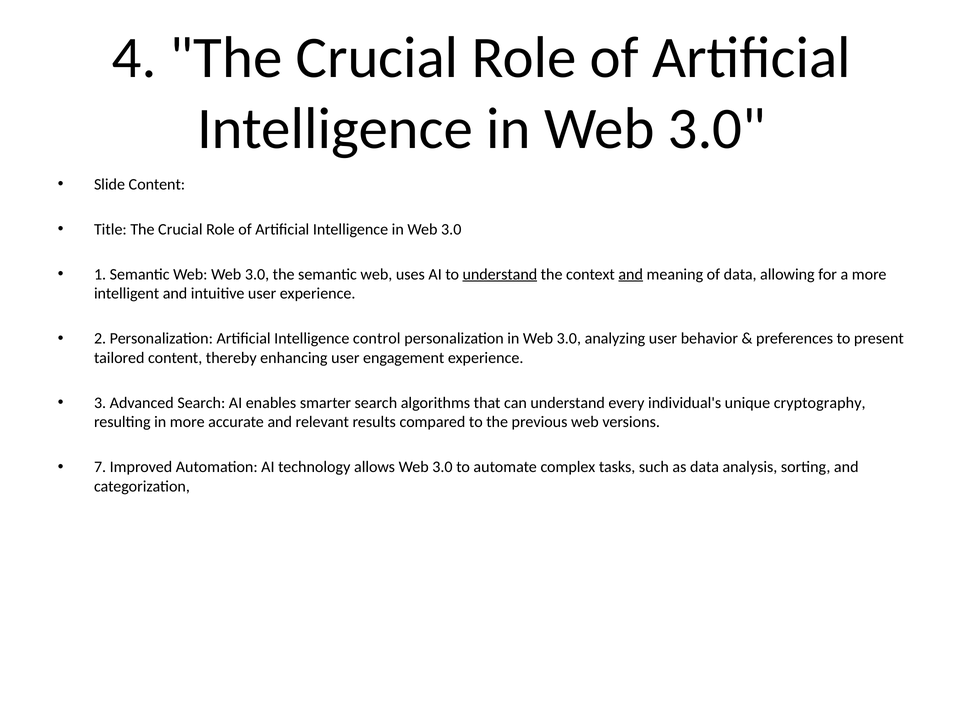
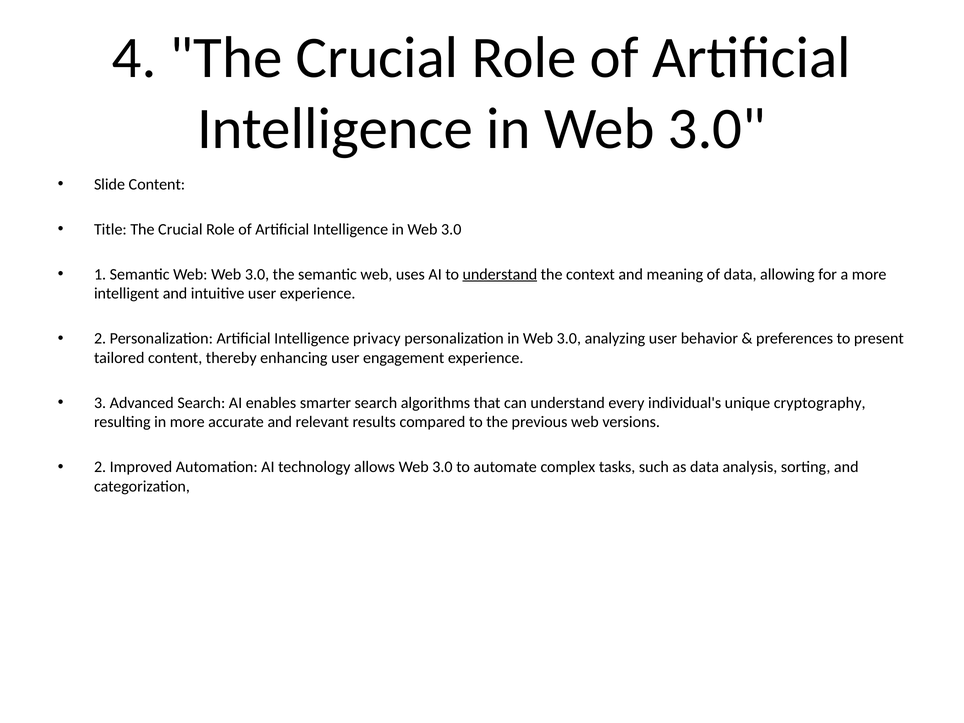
and at (631, 274) underline: present -> none
control: control -> privacy
7 at (100, 467): 7 -> 2
